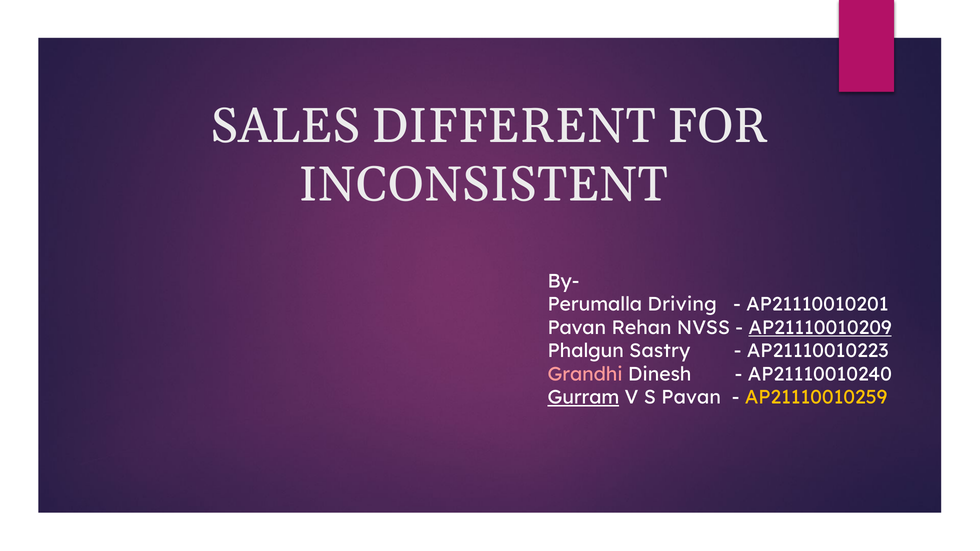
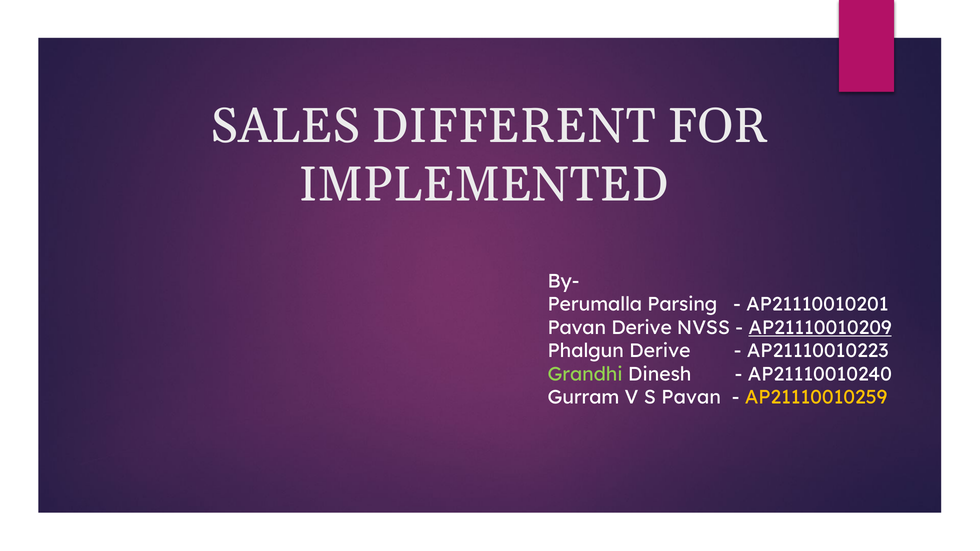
INCONSISTENT: INCONSISTENT -> IMPLEMENTED
Driving: Driving -> Parsing
Pavan Rehan: Rehan -> Derive
Phalgun Sastry: Sastry -> Derive
Grandhi colour: pink -> light green
Gurram underline: present -> none
